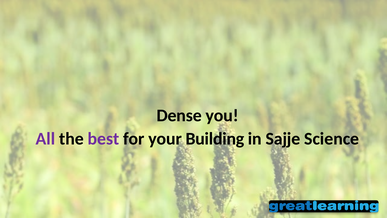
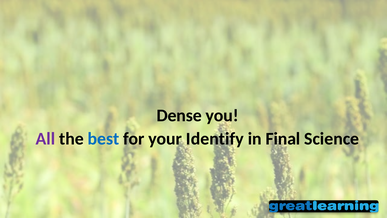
best colour: purple -> blue
Building: Building -> Identify
Sajje: Sajje -> Final
